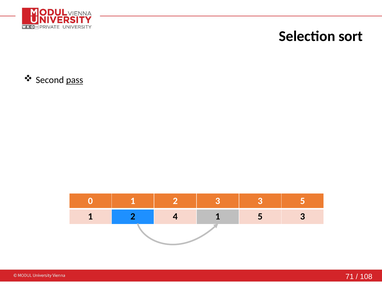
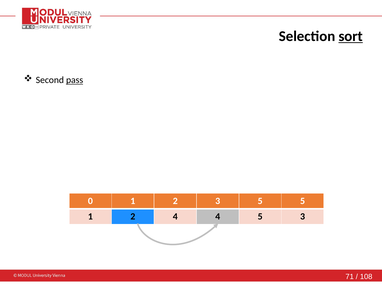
sort underline: none -> present
3 3: 3 -> 5
4 1: 1 -> 4
